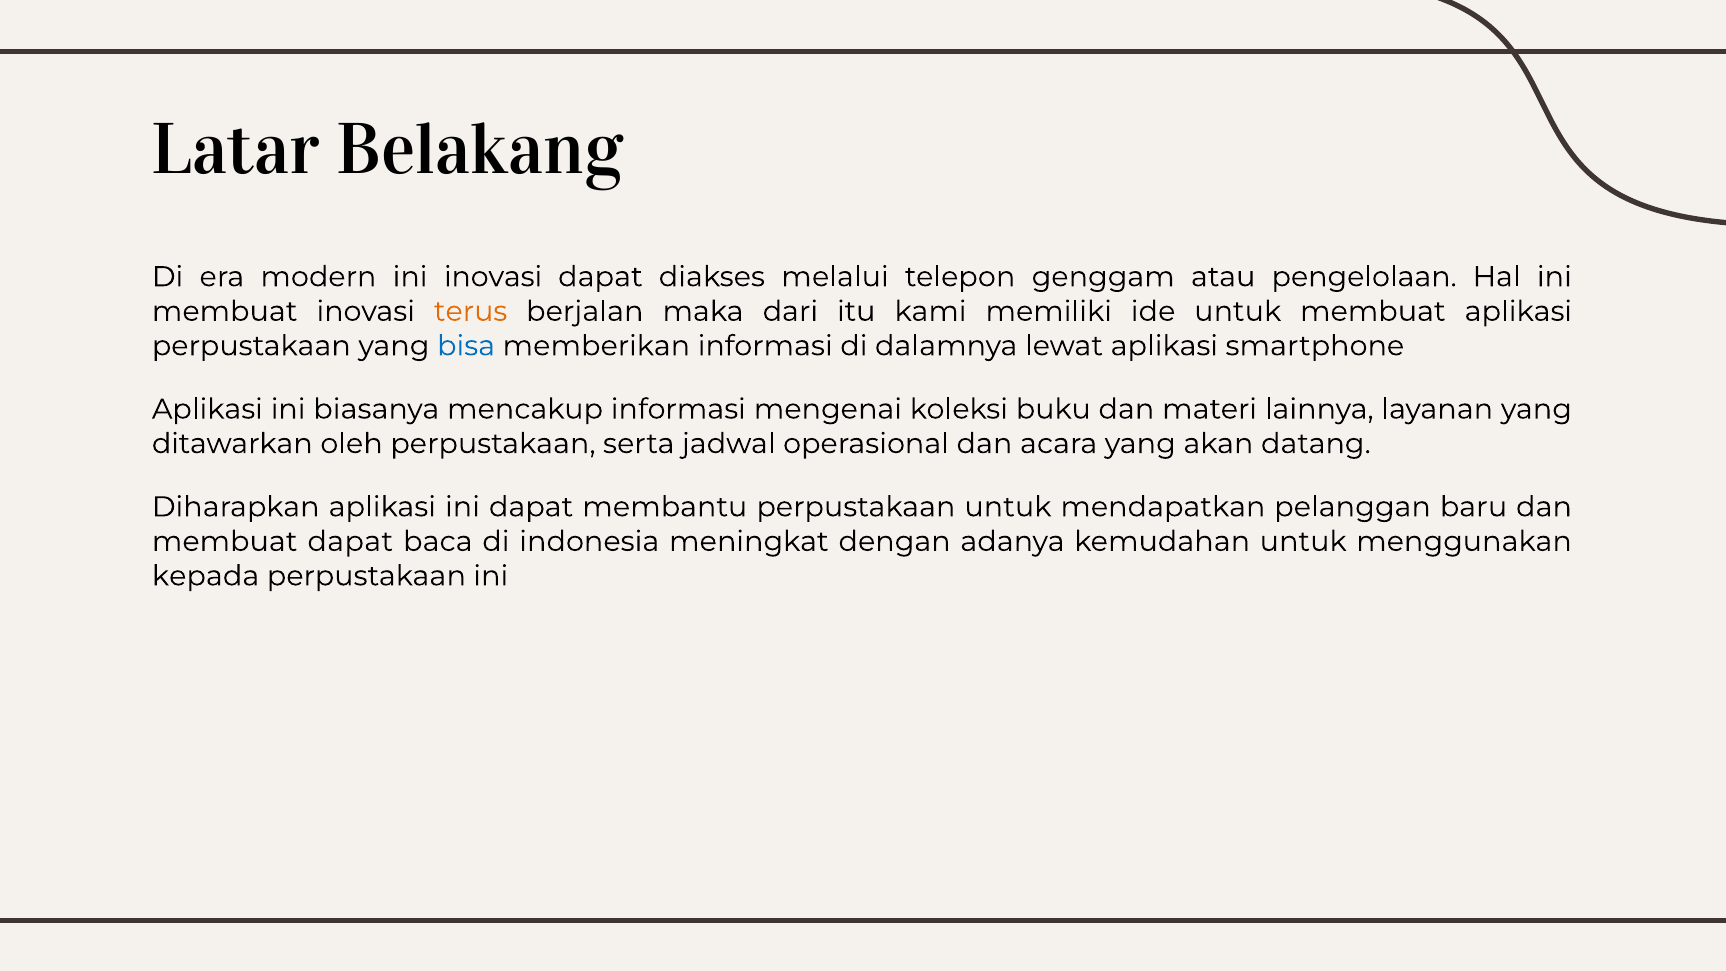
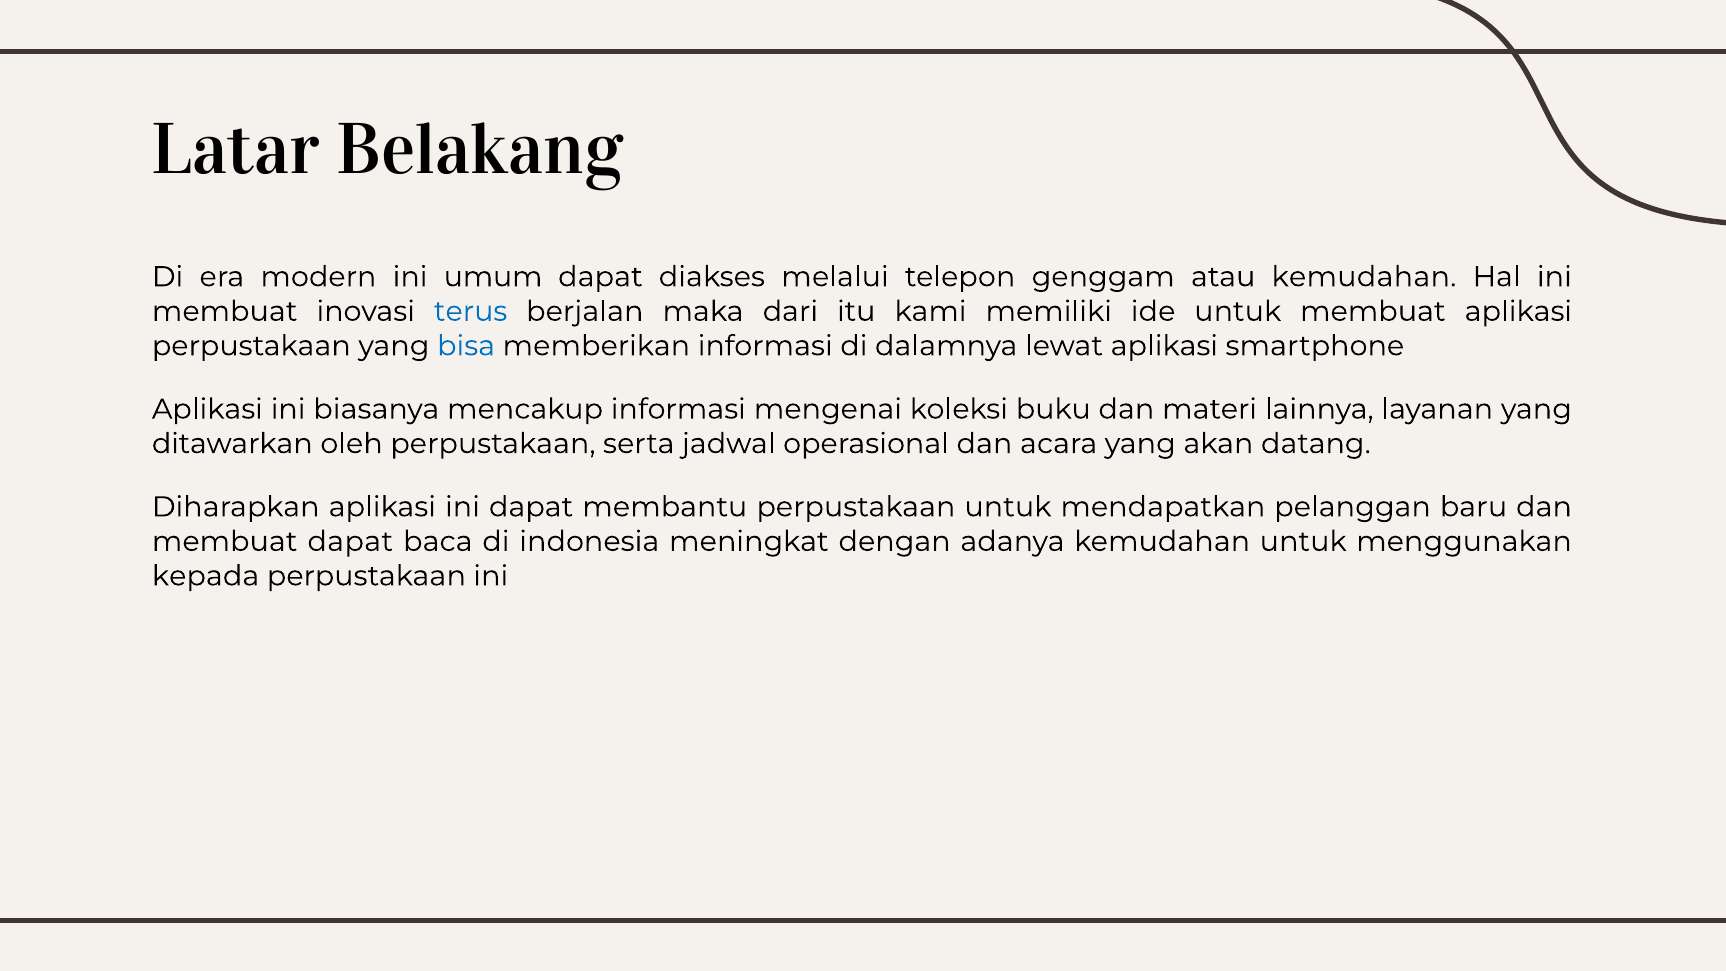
ini inovasi: inovasi -> umum
atau pengelolaan: pengelolaan -> kemudahan
terus colour: orange -> blue
